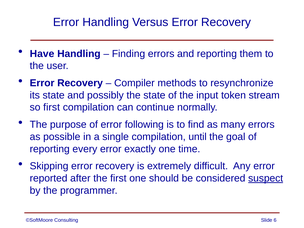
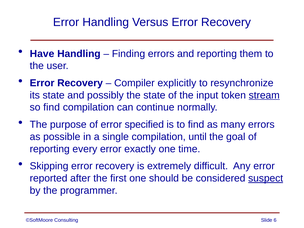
methods: methods -> explicitly
stream underline: none -> present
so first: first -> find
following: following -> specified
